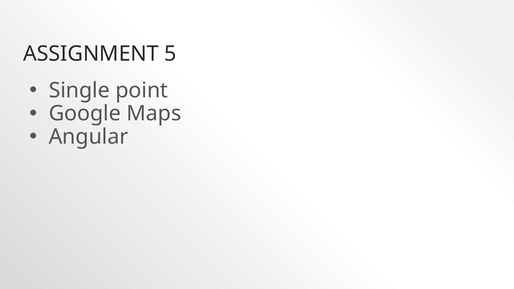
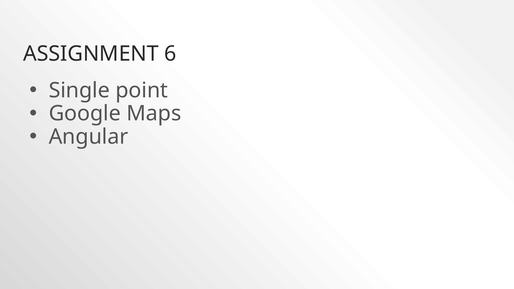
5: 5 -> 6
